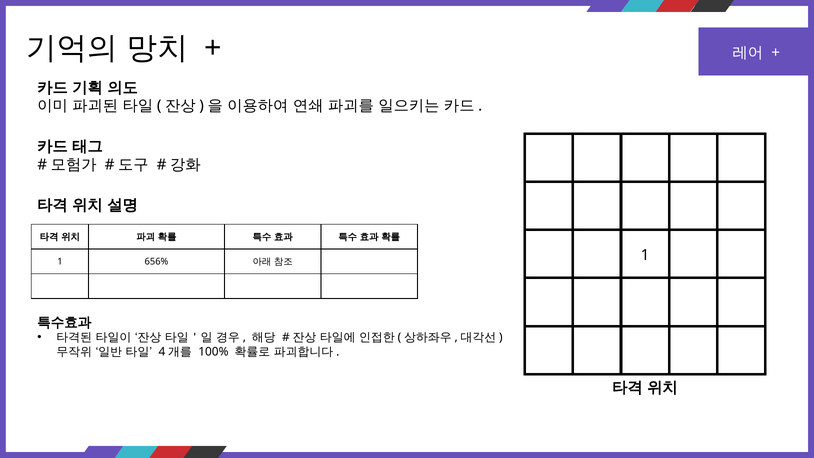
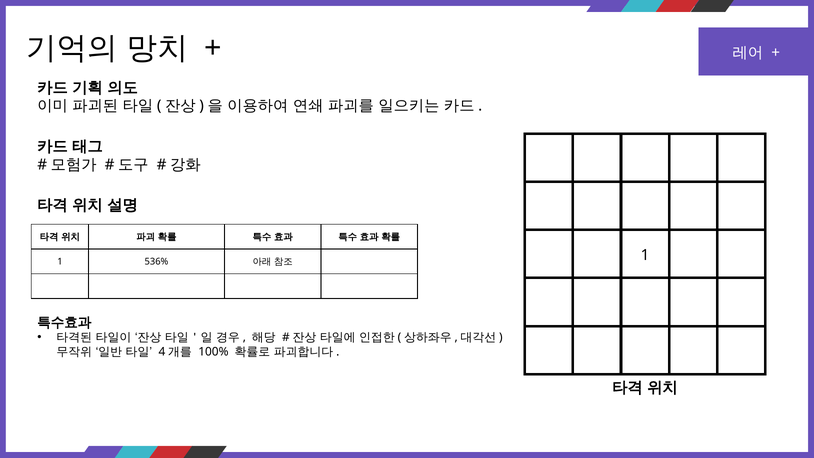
656%: 656% -> 536%
